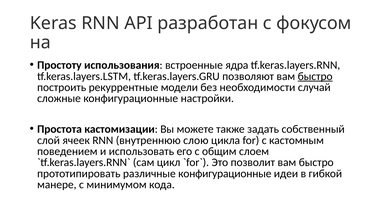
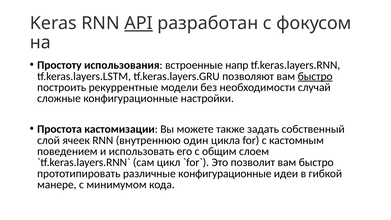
API underline: none -> present
ядра: ядра -> напр
слою: слою -> один
